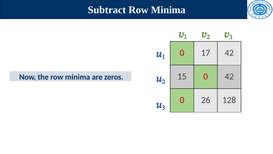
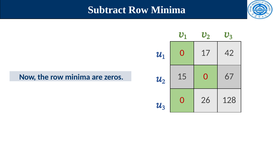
42 at (229, 76): 42 -> 67
